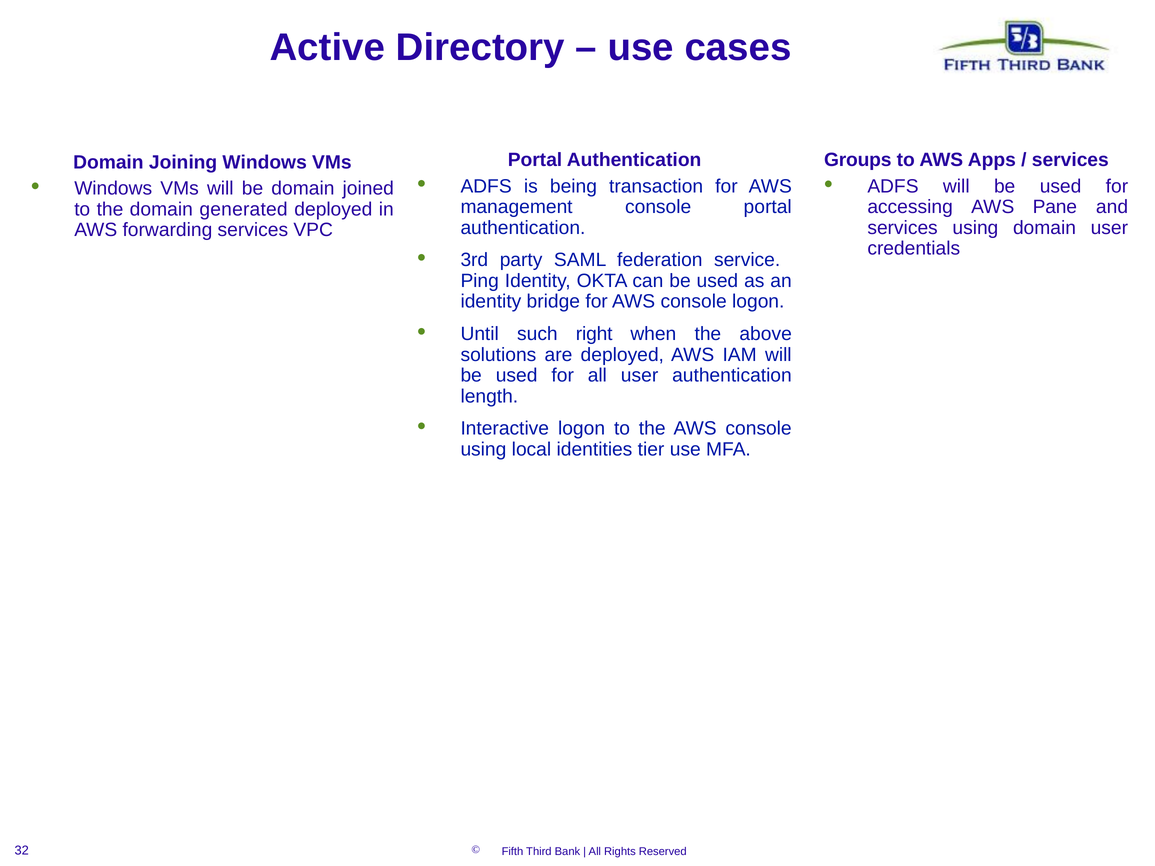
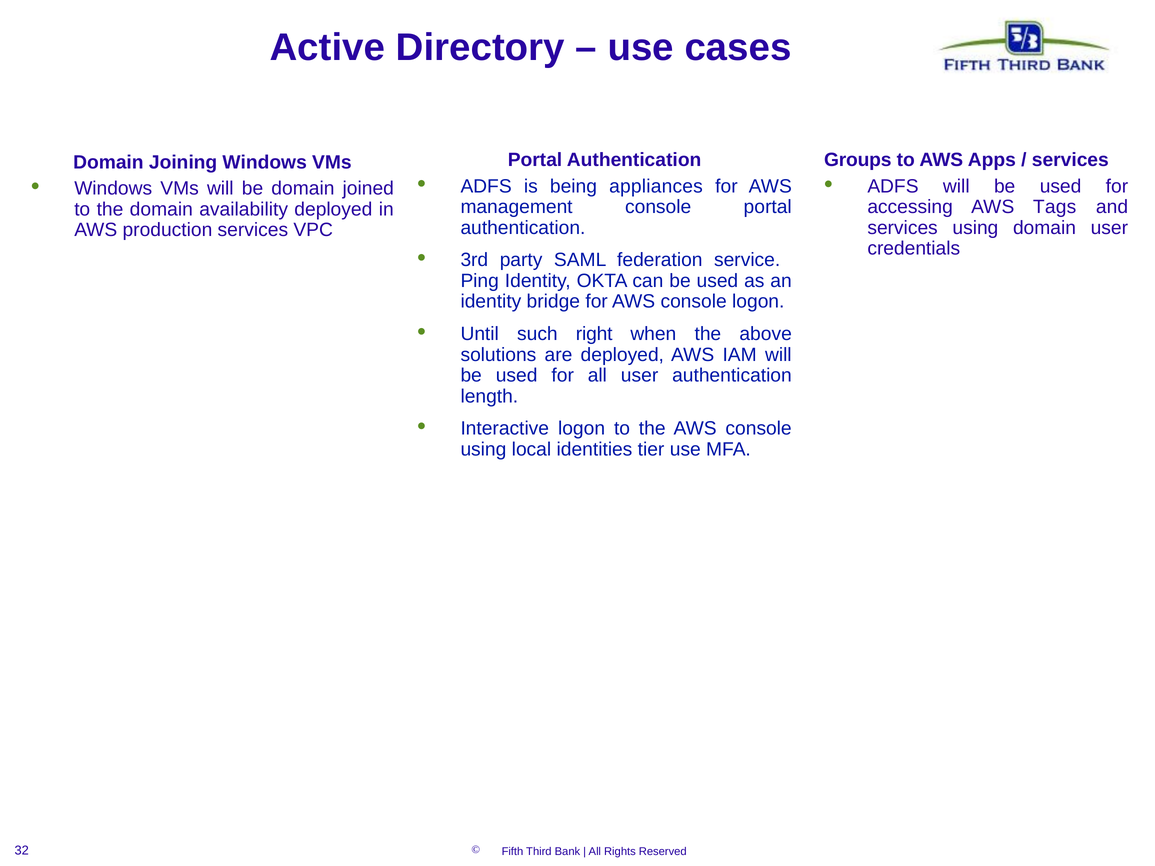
transaction: transaction -> appliances
Pane: Pane -> Tags
generated: generated -> availability
forwarding: forwarding -> production
